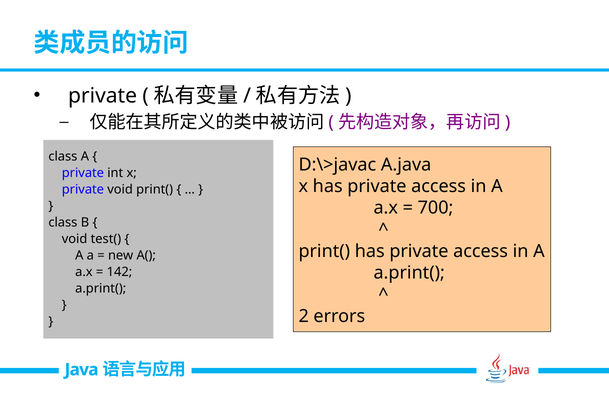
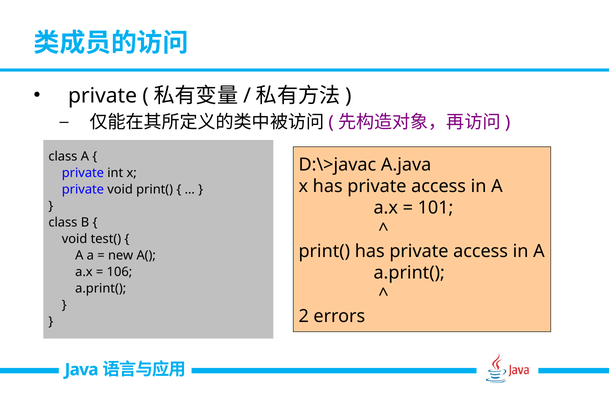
700: 700 -> 101
142: 142 -> 106
